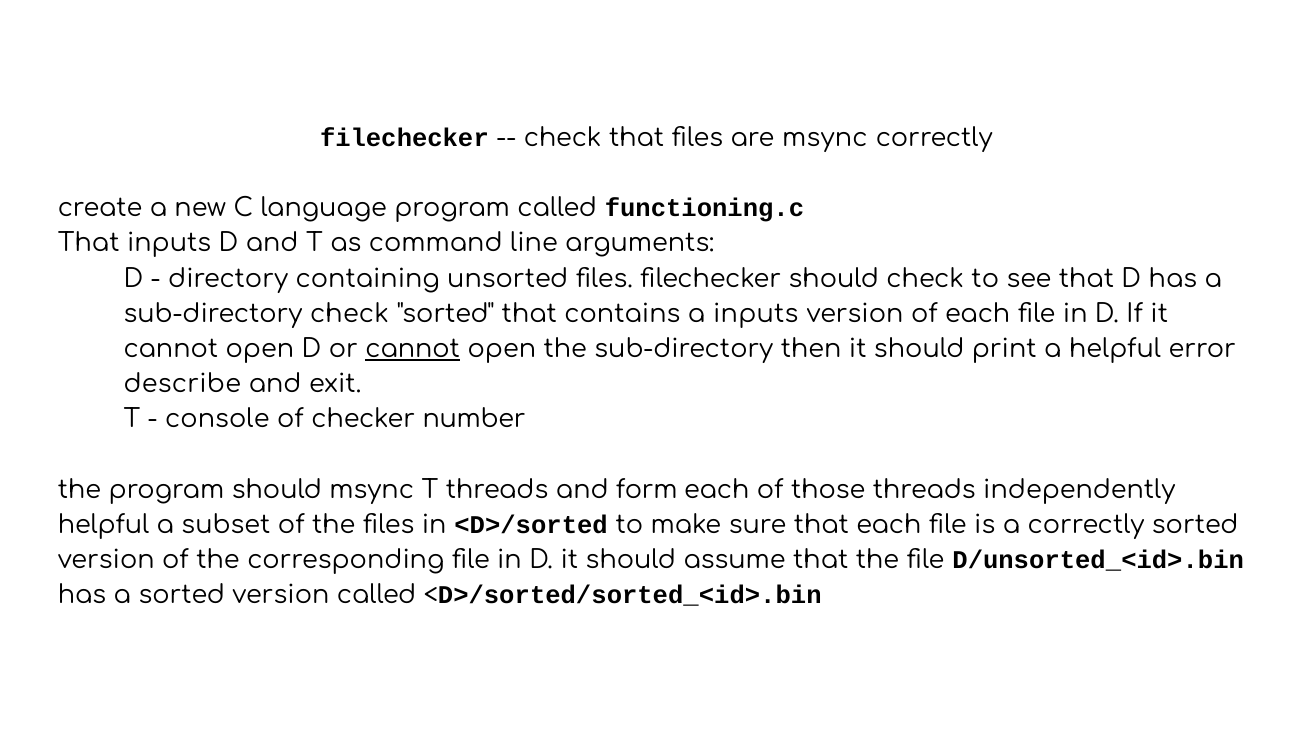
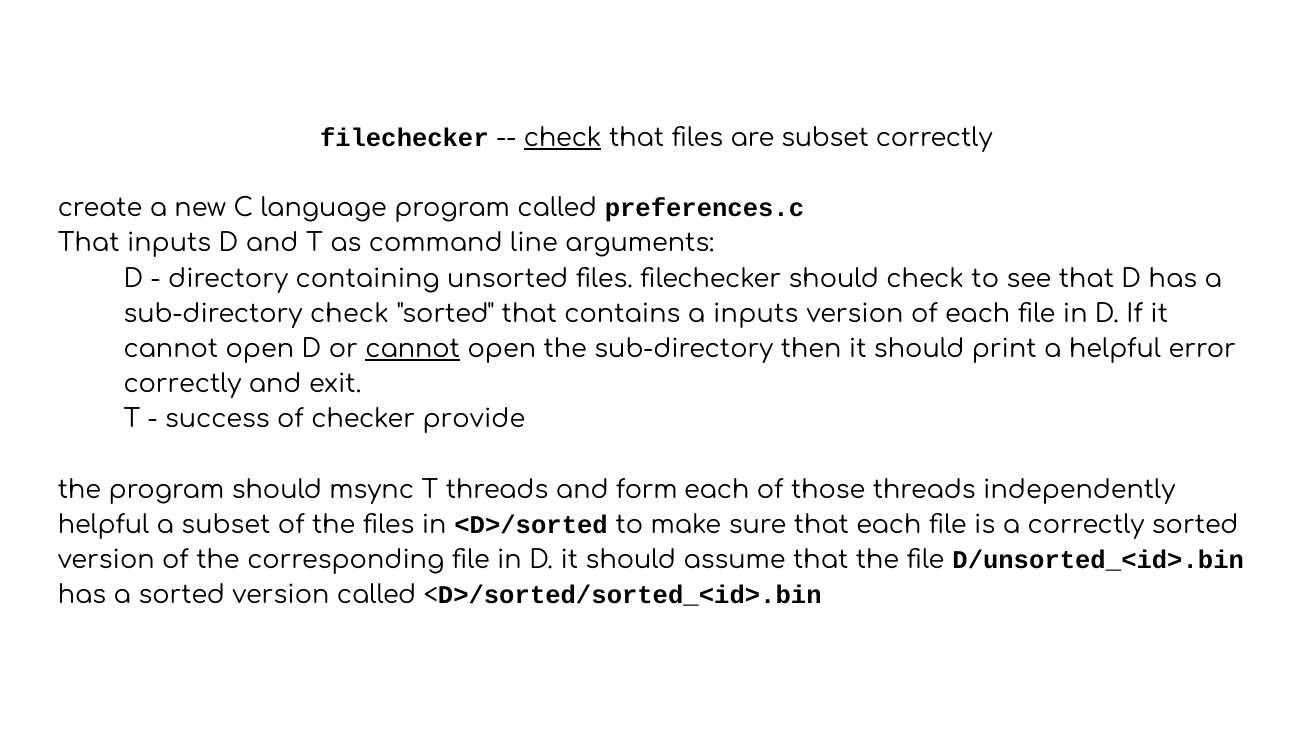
check at (563, 138) underline: none -> present
are msync: msync -> subset
functioning.c: functioning.c -> preferences.c
describe at (182, 384): describe -> correctly
console: console -> success
number: number -> provide
